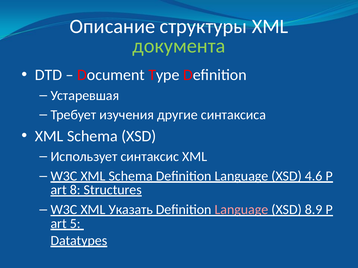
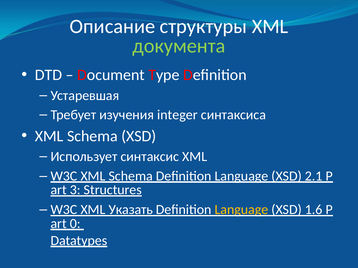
другие: другие -> integer
4.6: 4.6 -> 2.1
8: 8 -> 3
Language at (241, 210) colour: pink -> yellow
8.9: 8.9 -> 1.6
5: 5 -> 0
